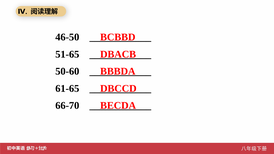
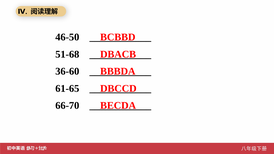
51-65: 51-65 -> 51-68
50-60: 50-60 -> 36-60
